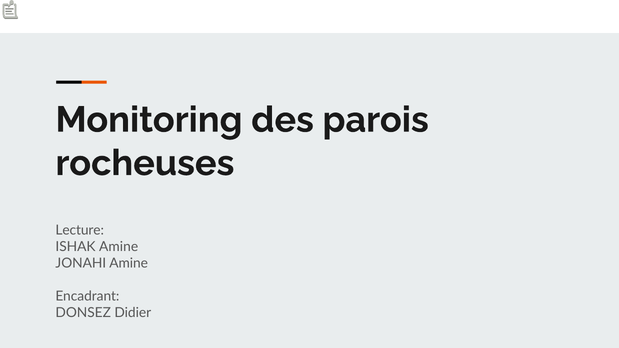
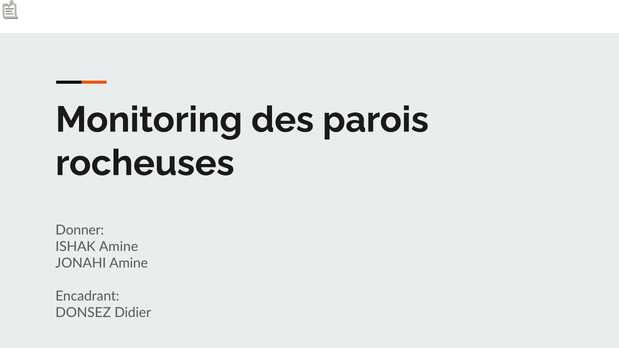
Lecture: Lecture -> Donner
